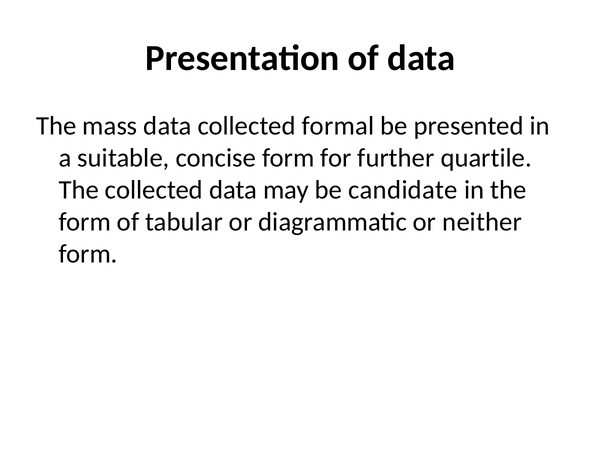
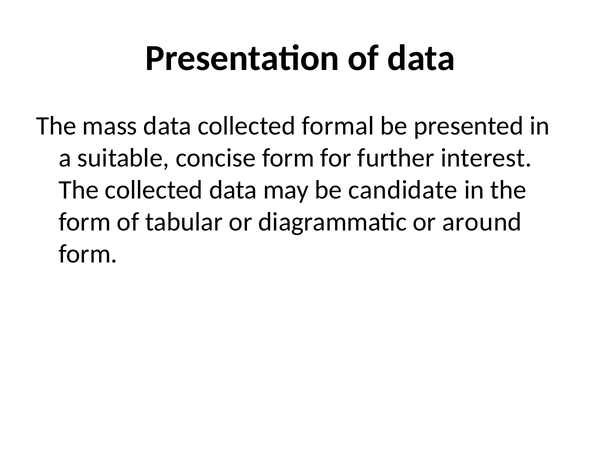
quartile: quartile -> interest
neither: neither -> around
